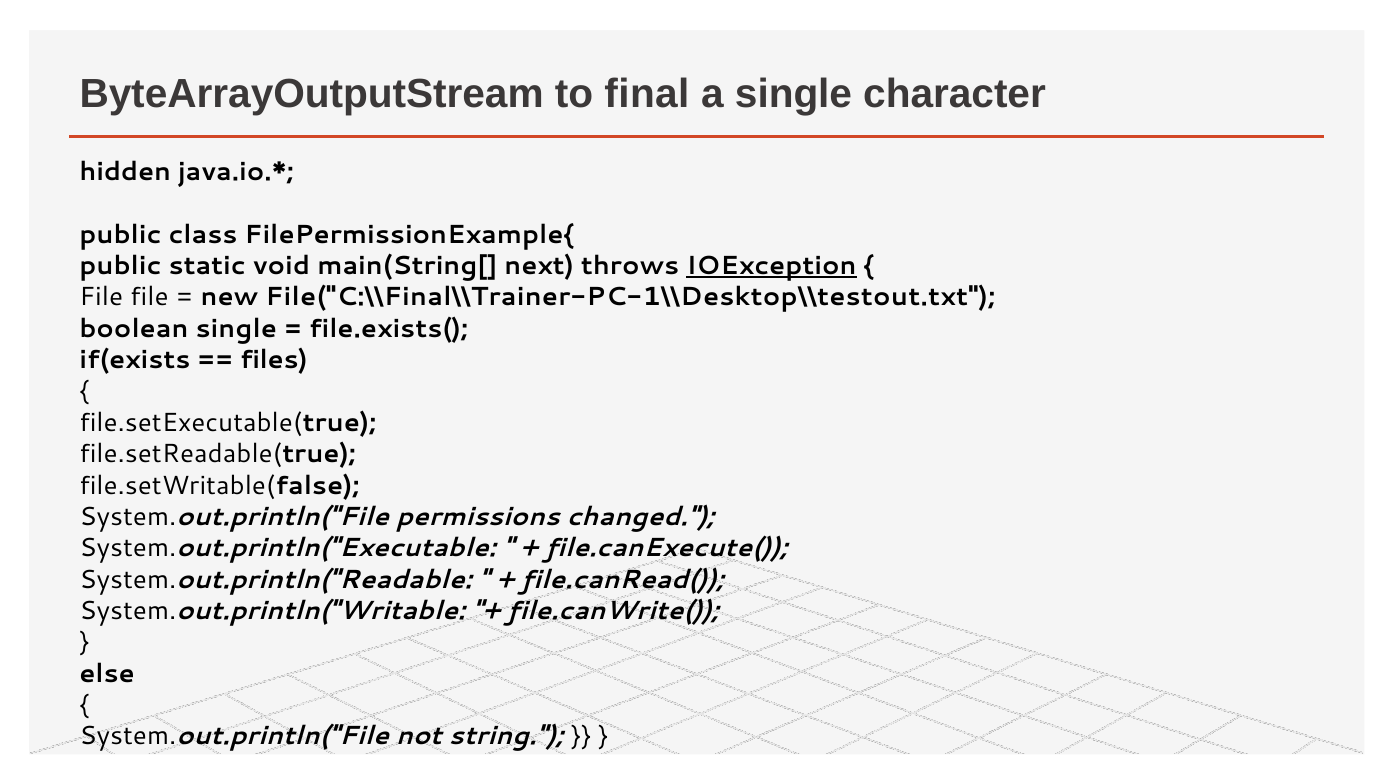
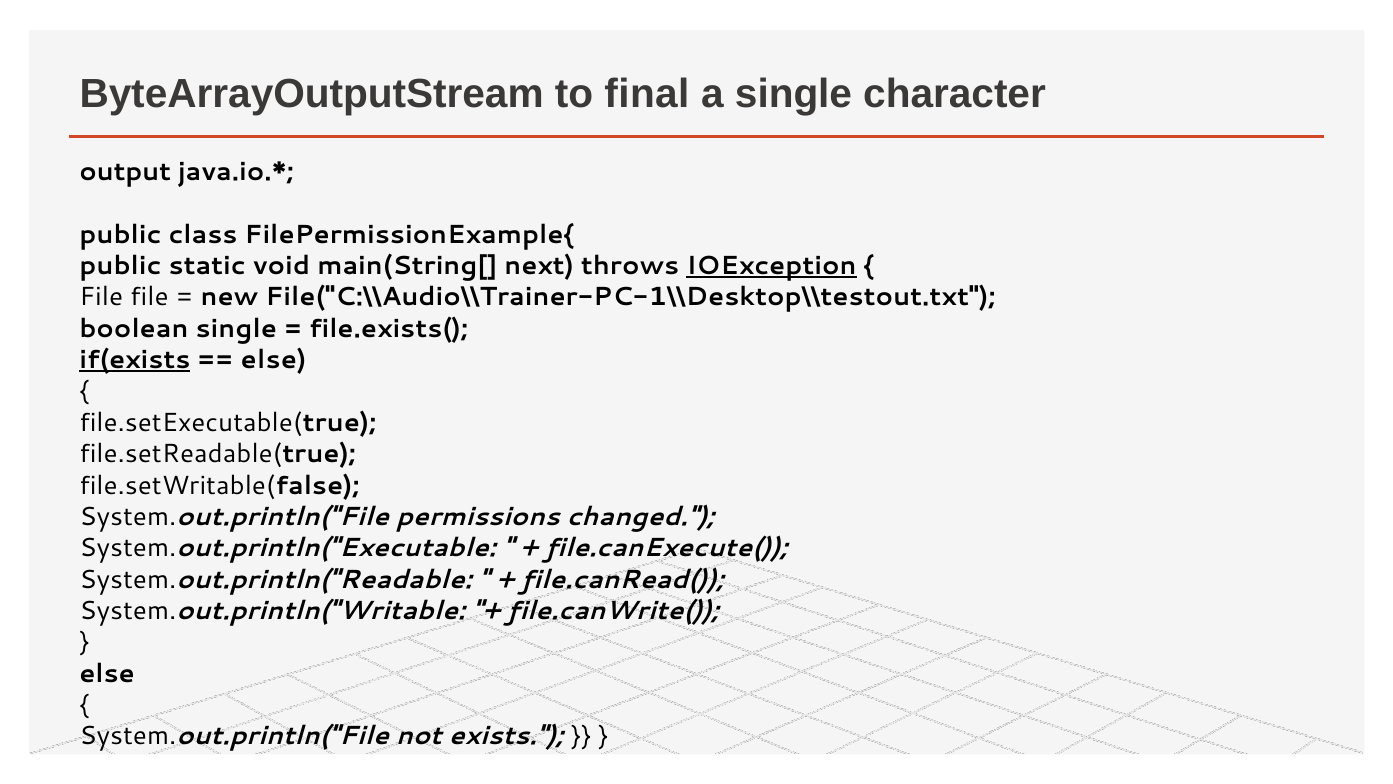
hidden: hidden -> output
File("C:\\Final\\Trainer-PC-1\\Desktop\\testout.txt: File("C:\\Final\\Trainer-PC-1\\Desktop\\testout.txt -> File("C:\\Audio\\Trainer-PC-1\\Desktop\\testout.txt
if(exists underline: none -> present
files at (274, 360): files -> else
string: string -> exists
